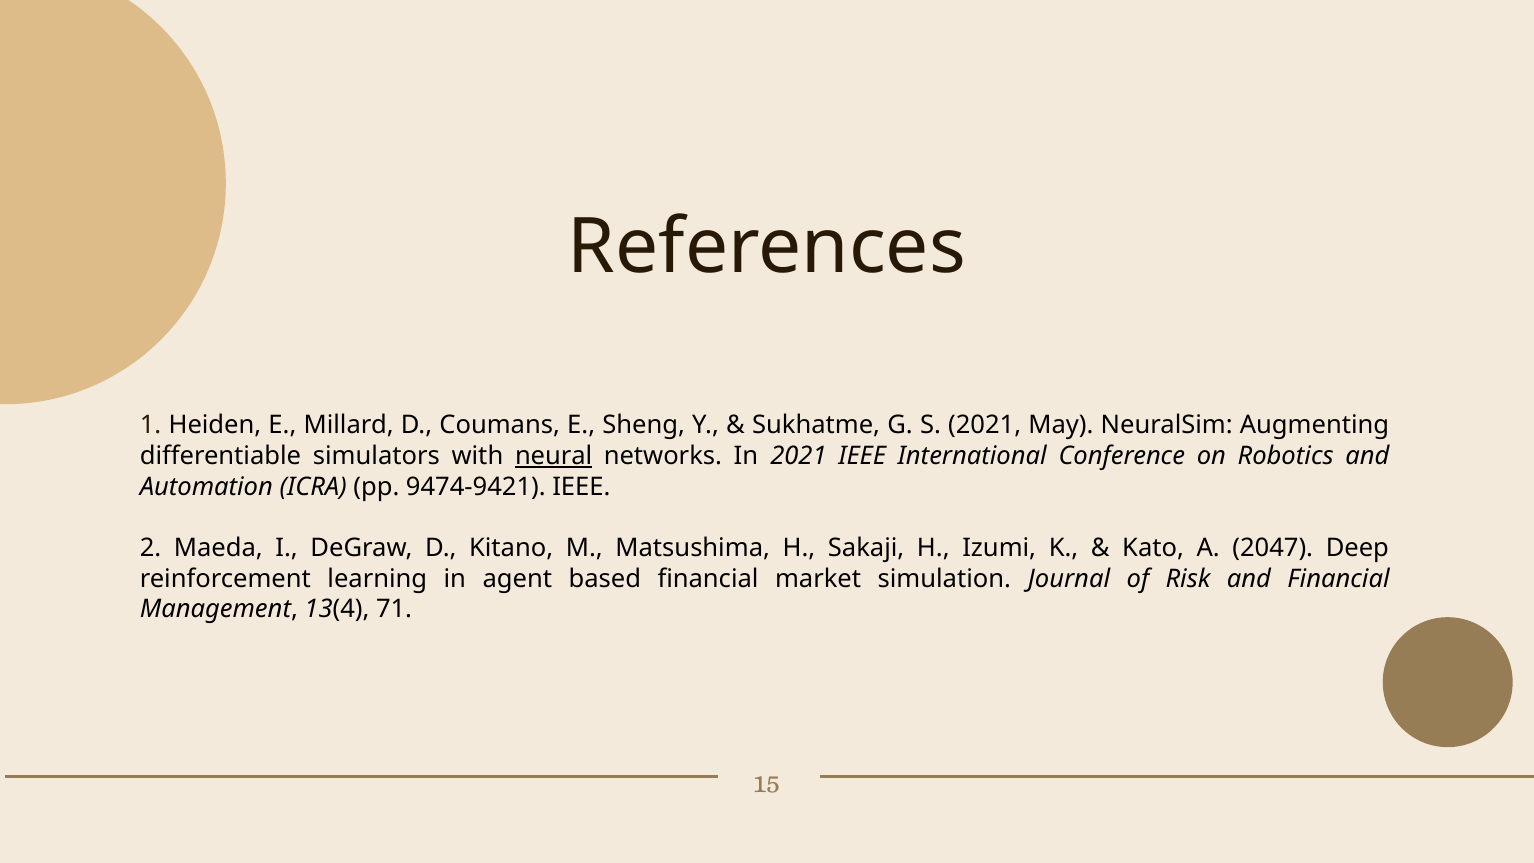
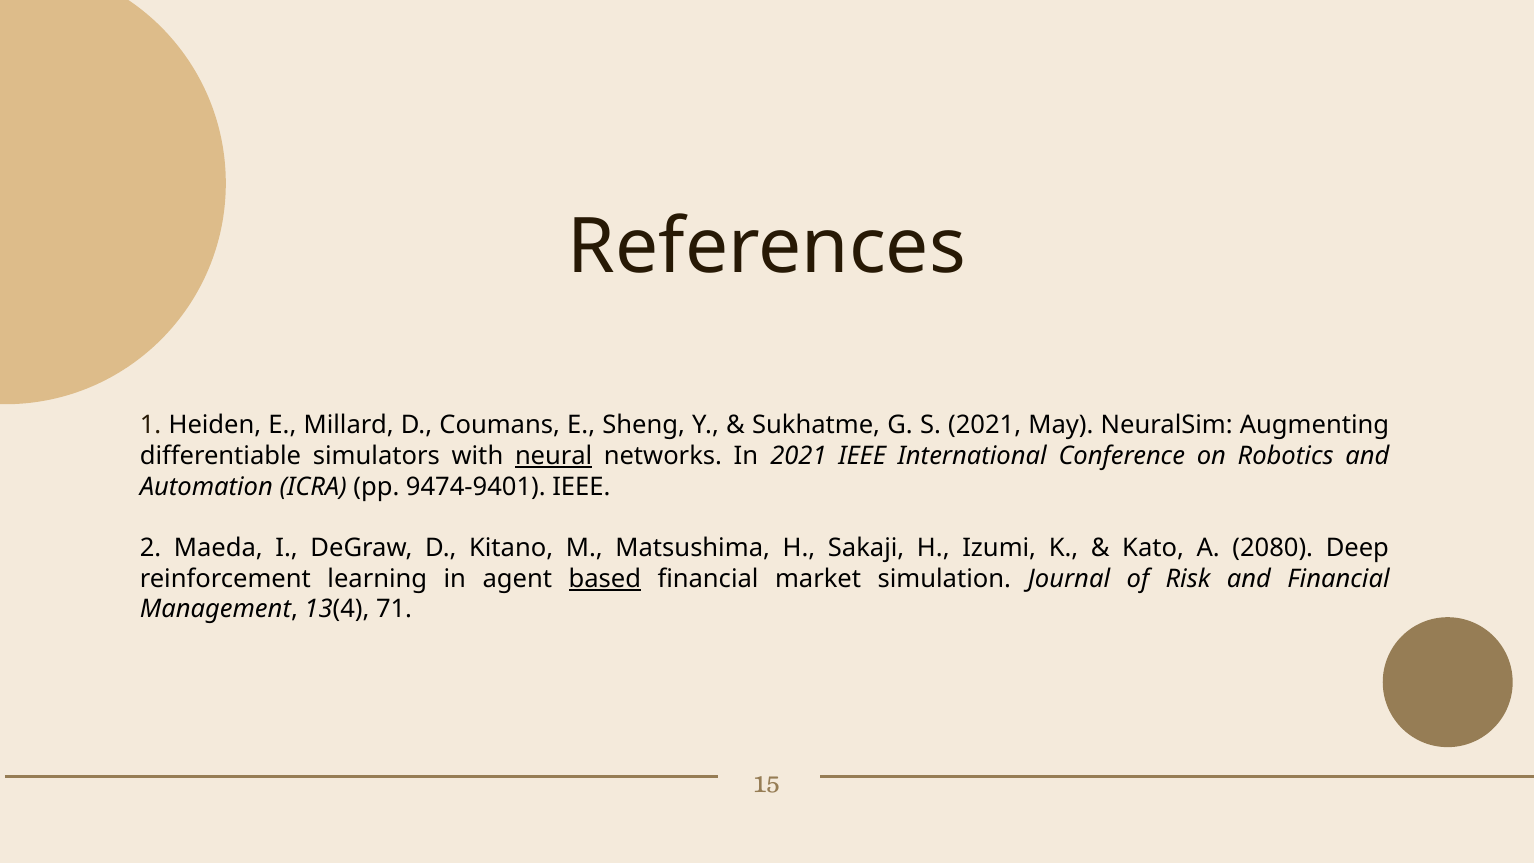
9474-9421: 9474-9421 -> 9474-9401
2047: 2047 -> 2080
based underline: none -> present
